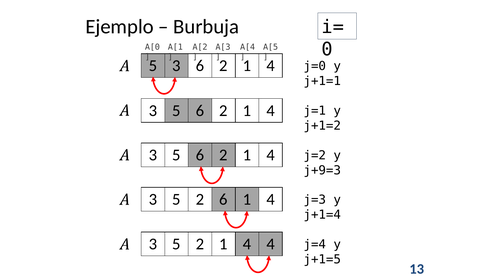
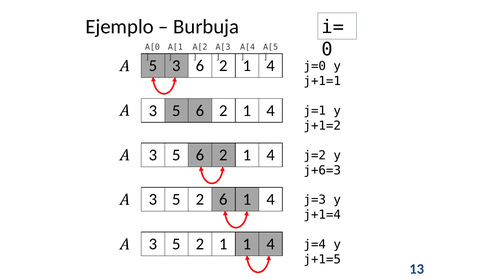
j+9=3: j+9=3 -> j+6=3
5 2 1 4: 4 -> 1
